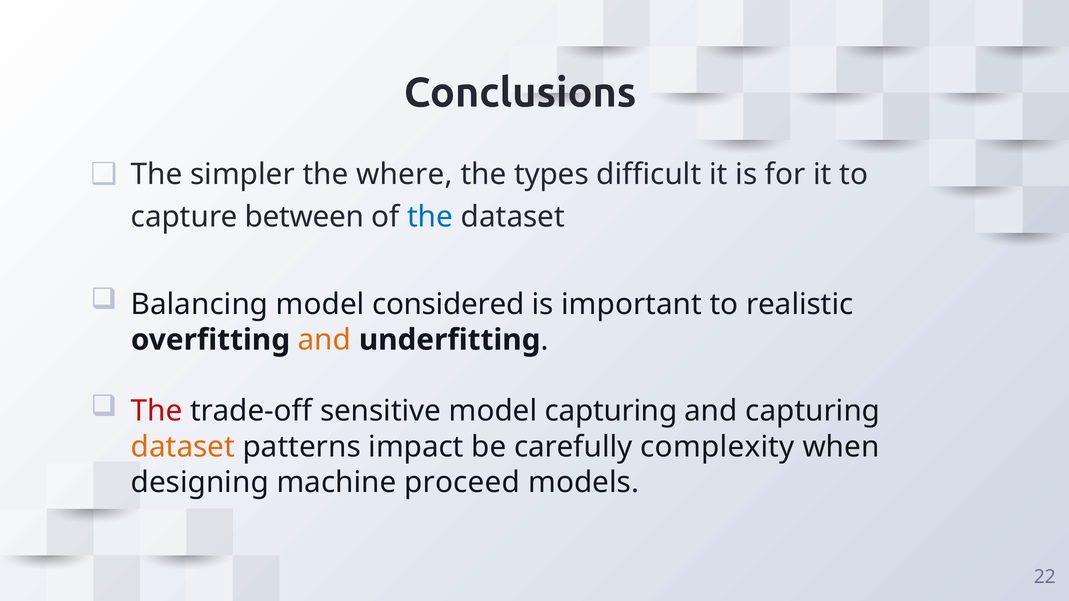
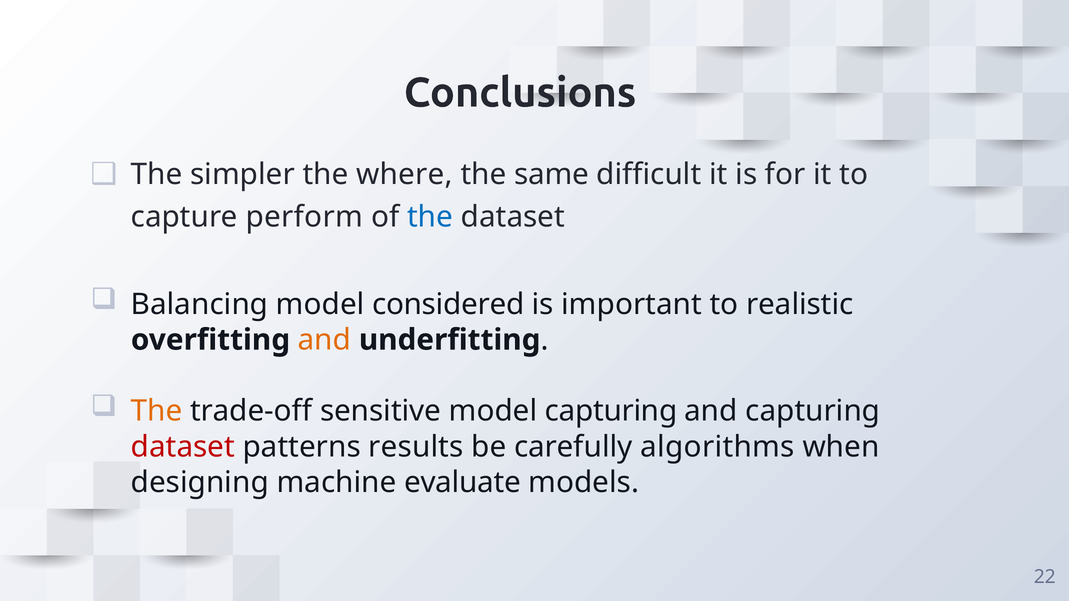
types: types -> same
between: between -> perform
The at (157, 411) colour: red -> orange
dataset at (183, 447) colour: orange -> red
impact: impact -> results
complexity: complexity -> algorithms
proceed: proceed -> evaluate
